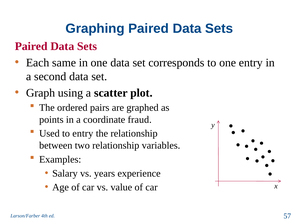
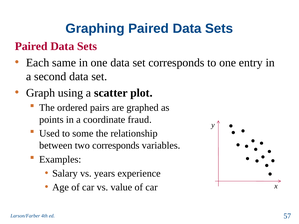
to entry: entry -> some
two relationship: relationship -> corresponds
